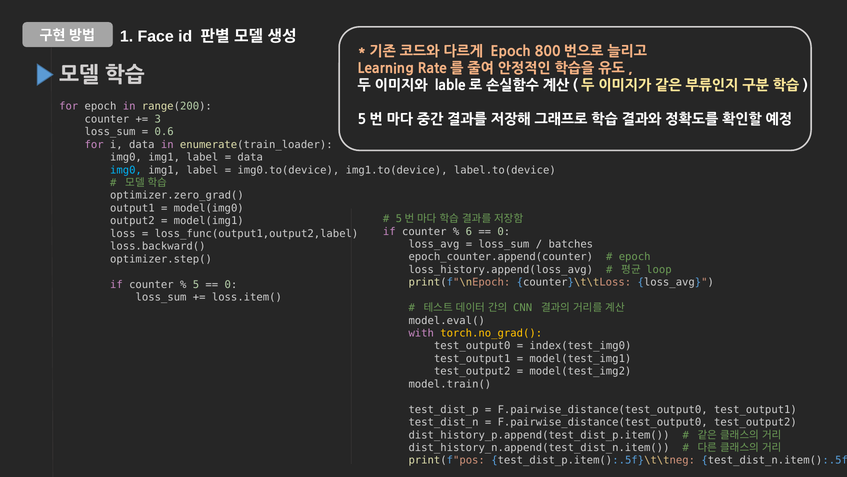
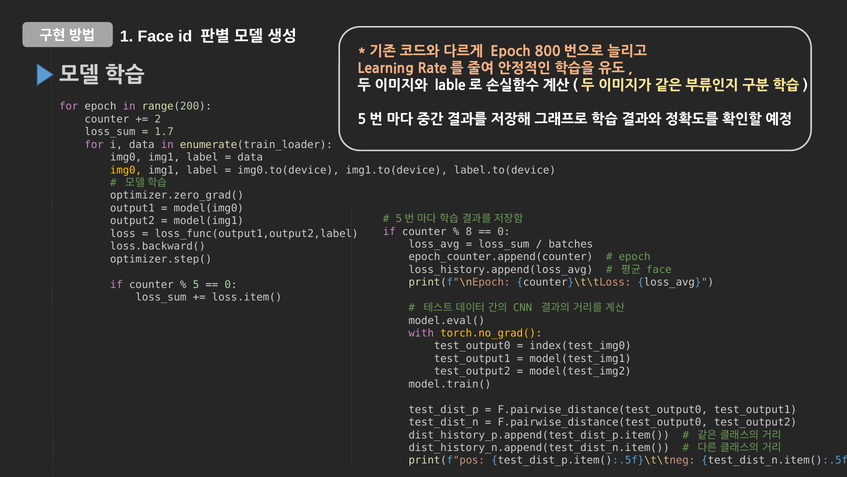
3: 3 -> 2
0.6: 0.6 -> 1.7
img0 at (126, 170) colour: light blue -> yellow
6: 6 -> 8
loop at (659, 269): loop -> face
